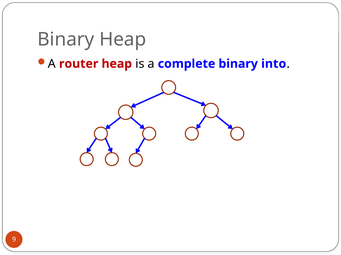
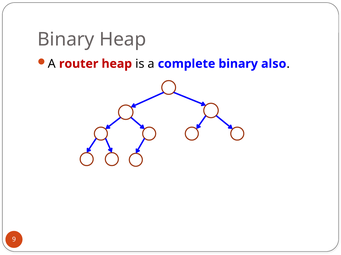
into: into -> also
